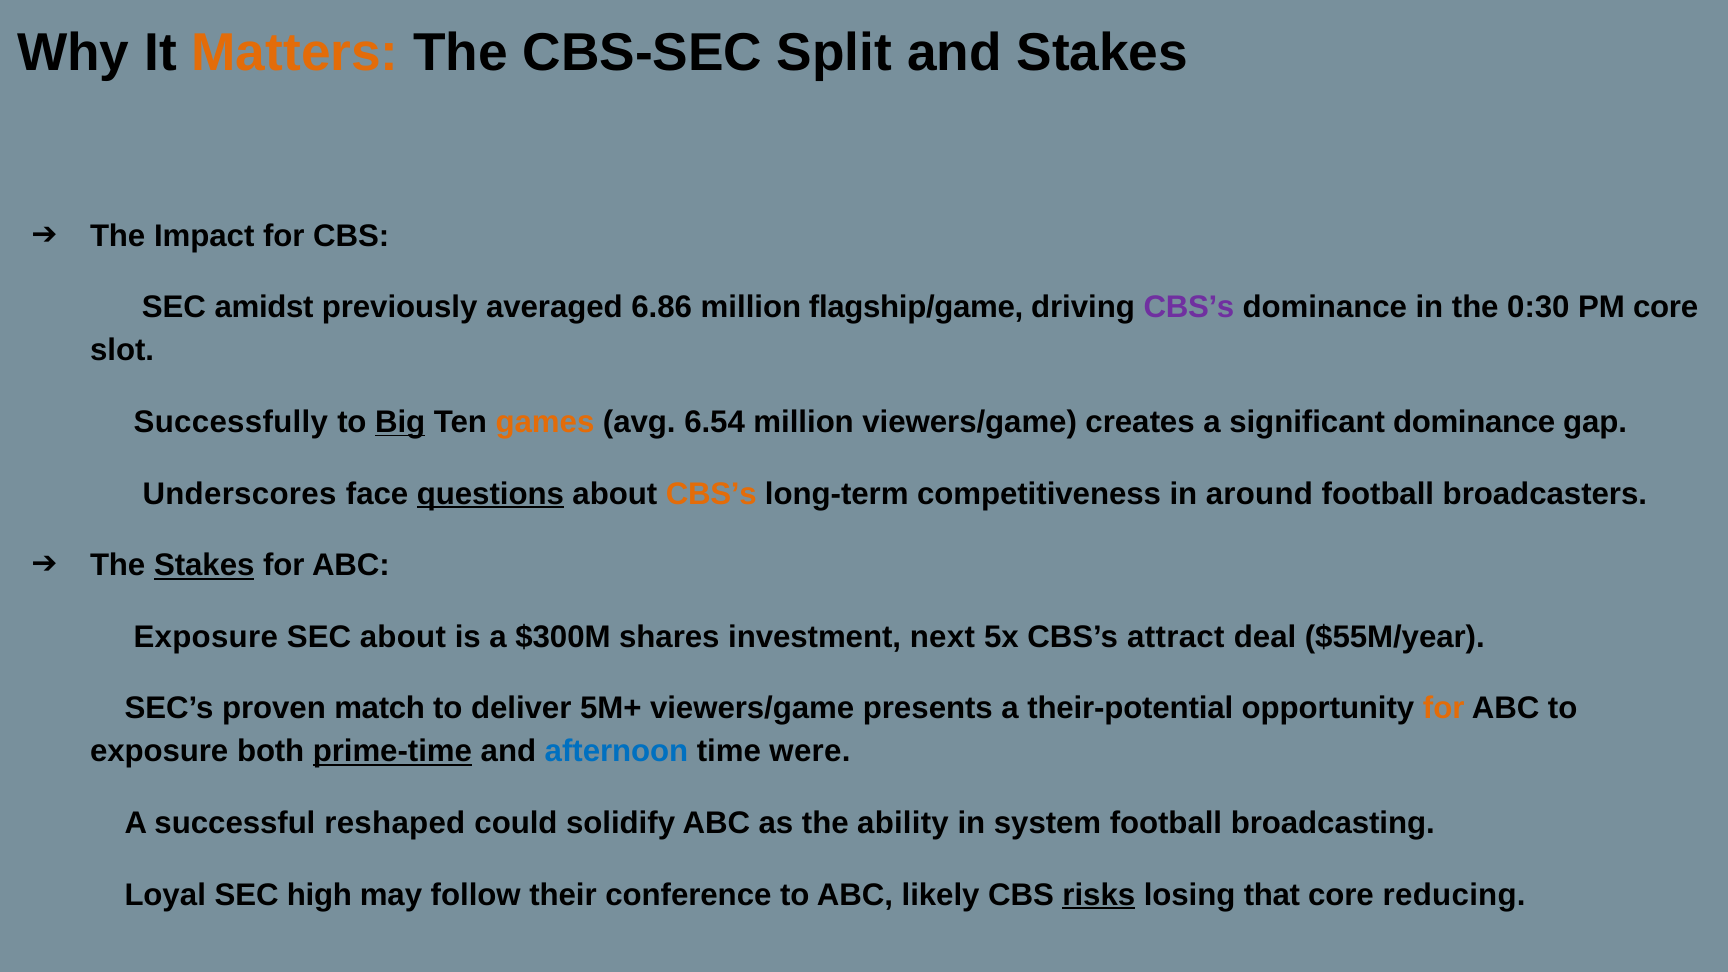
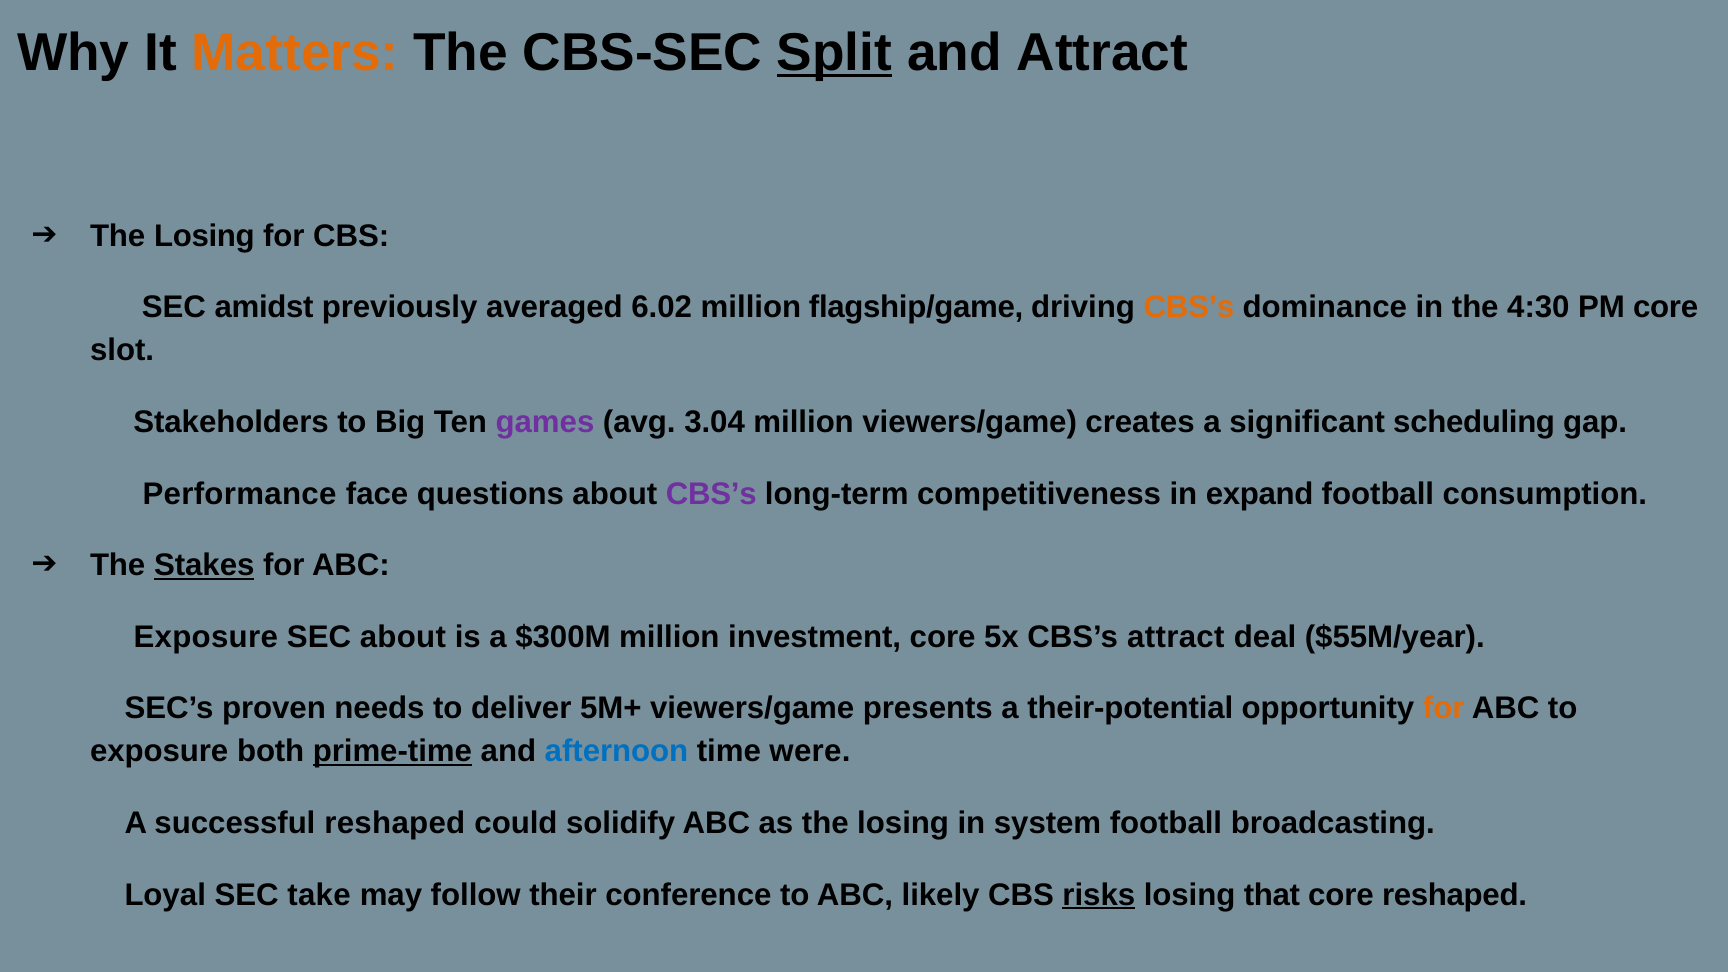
Split underline: none -> present
and Stakes: Stakes -> Attract
Impact at (204, 236): Impact -> Losing
6.86: 6.86 -> 6.02
CBS’s at (1189, 308) colour: purple -> orange
0:30: 0:30 -> 4:30
Successfully: Successfully -> Stakeholders
Big underline: present -> none
games colour: orange -> purple
6.54: 6.54 -> 3.04
significant dominance: dominance -> scheduling
Underscores: Underscores -> Performance
questions underline: present -> none
CBS’s at (711, 494) colour: orange -> purple
around: around -> expand
broadcasters: broadcasters -> consumption
$300M shares: shares -> million
investment next: next -> core
match: match -> needs
as the ability: ability -> losing
high: high -> take
core reducing: reducing -> reshaped
